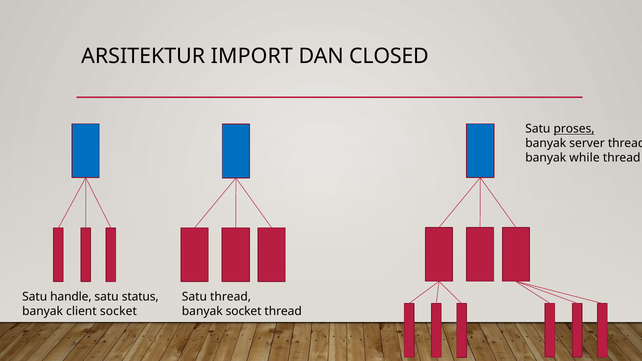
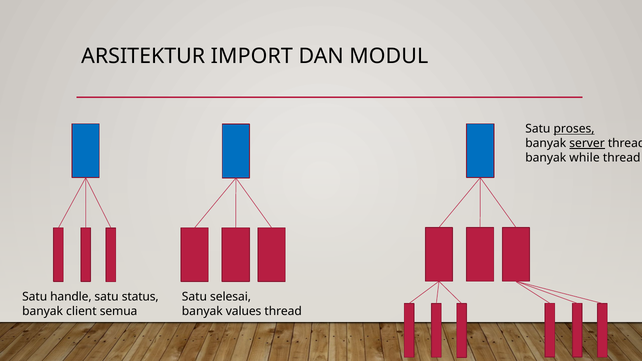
CLOSED: CLOSED -> MODUL
server underline: none -> present
Satu thread: thread -> selesai
client socket: socket -> semua
banyak socket: socket -> values
